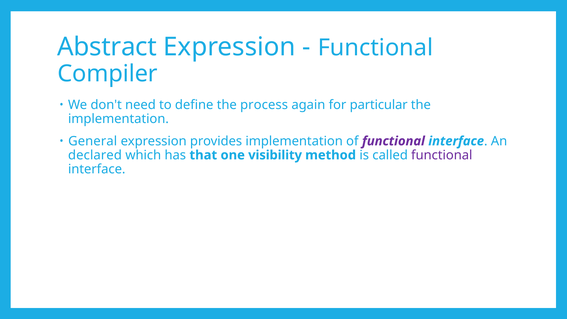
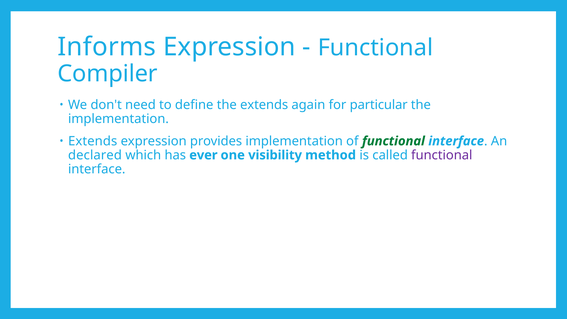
Abstract: Abstract -> Informs
the process: process -> extends
General at (93, 141): General -> Extends
functional at (393, 141) colour: purple -> green
that: that -> ever
